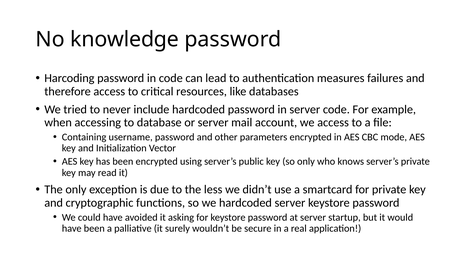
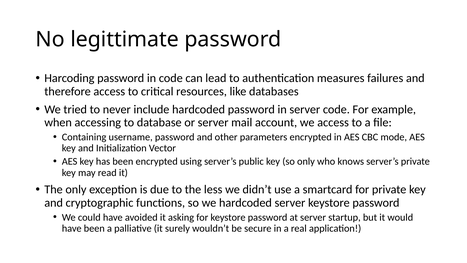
knowledge: knowledge -> legittimate
